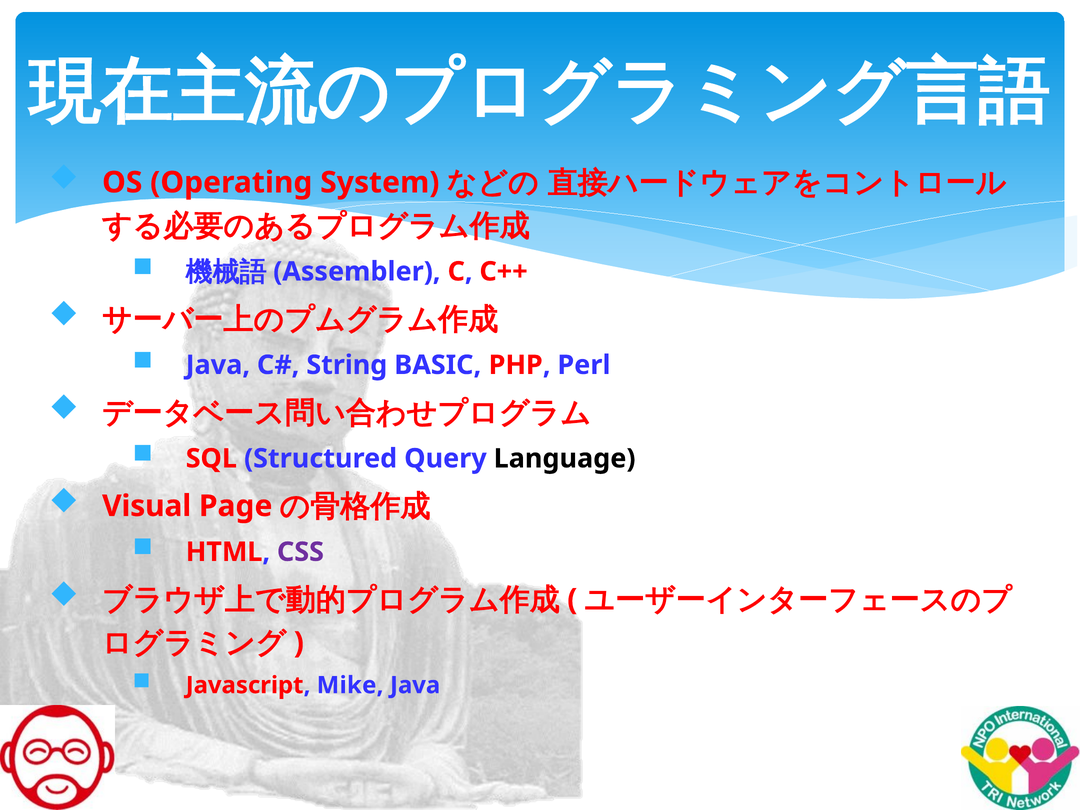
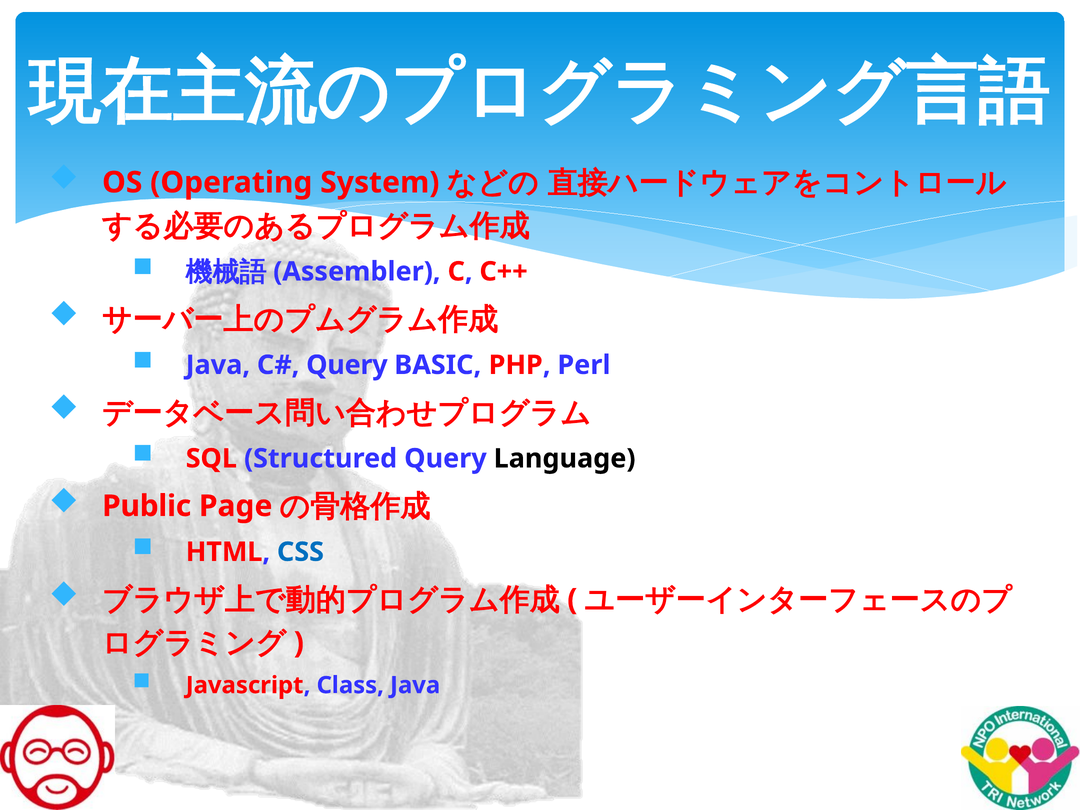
String at (347, 365): String -> Query
Visual: Visual -> Public
CSS colour: purple -> blue
Mike: Mike -> Class
